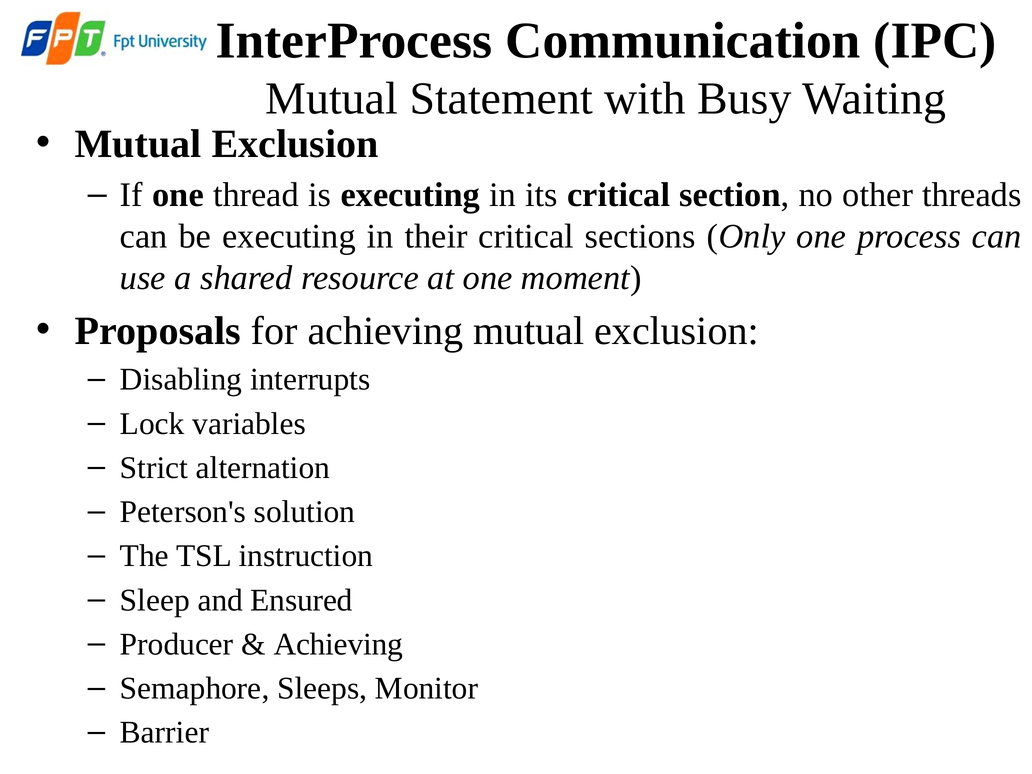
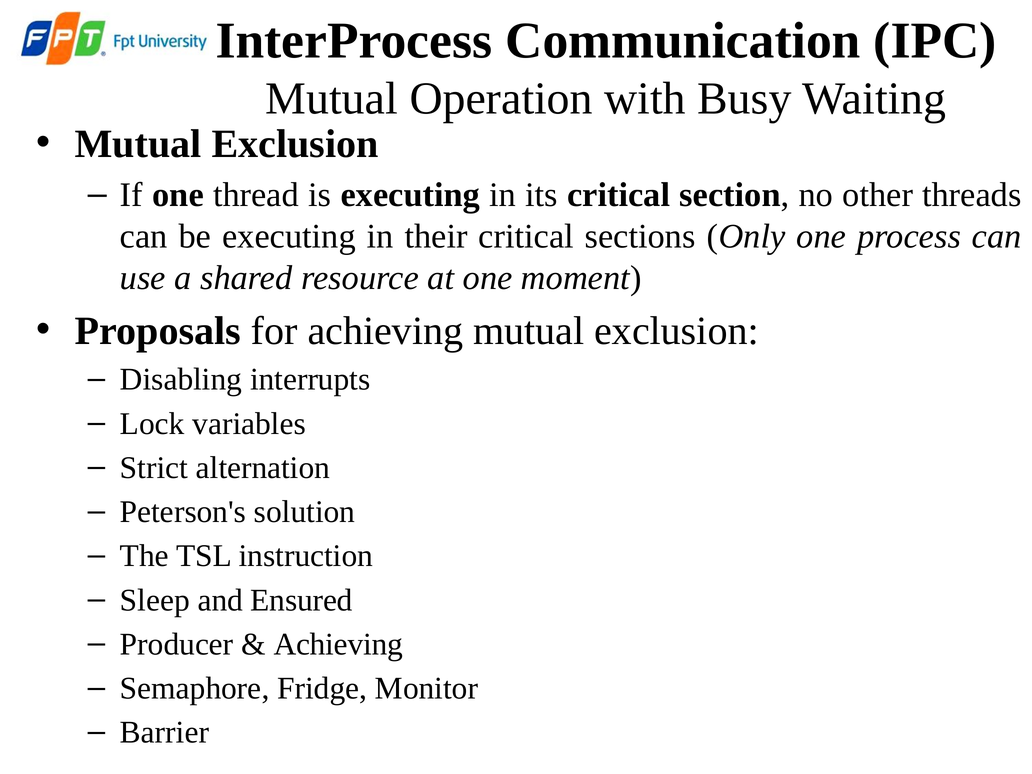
Statement: Statement -> Operation
Sleeps: Sleeps -> Fridge
